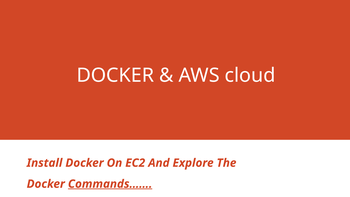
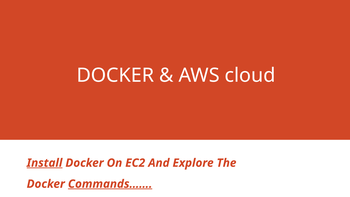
Install underline: none -> present
